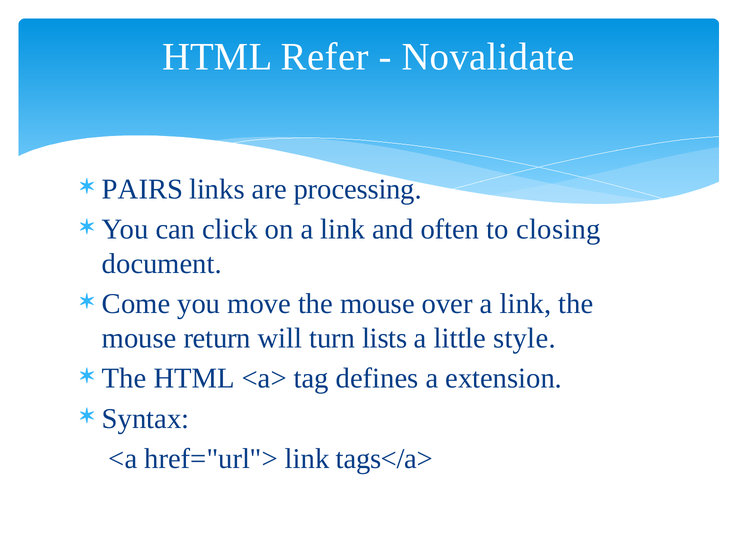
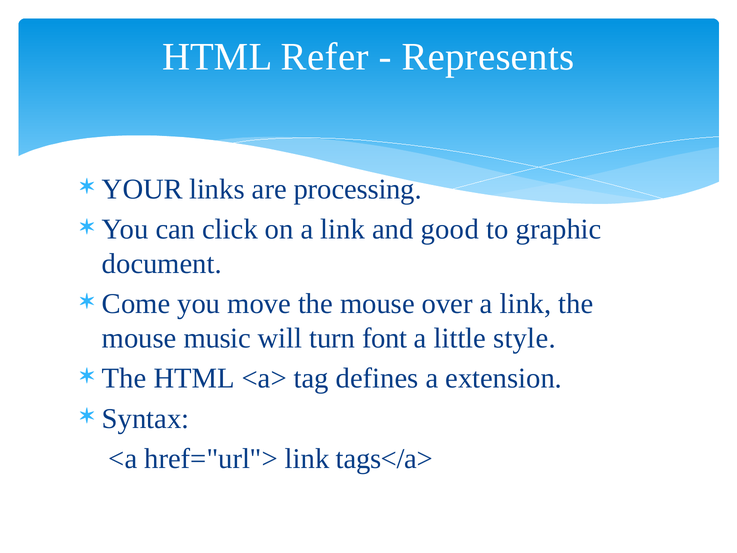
Novalidate: Novalidate -> Represents
PAIRS: PAIRS -> YOUR
often: often -> good
closing: closing -> graphic
return: return -> music
lists: lists -> font
